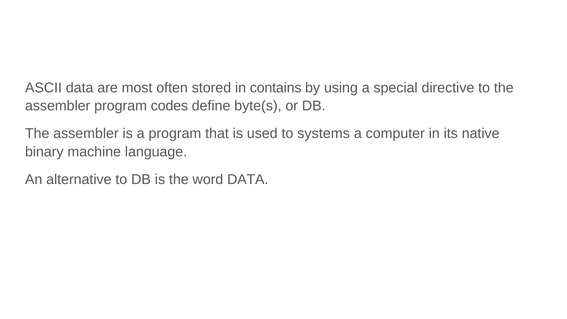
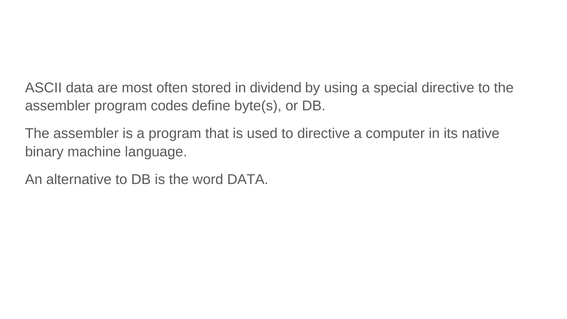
contains: contains -> dividend
to systems: systems -> directive
